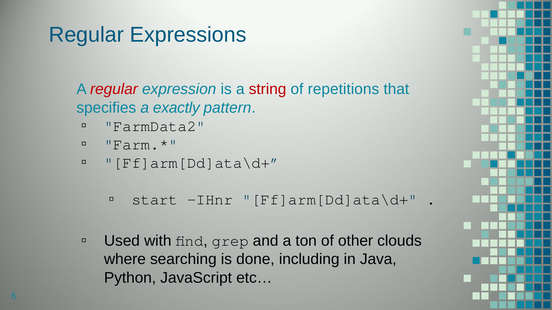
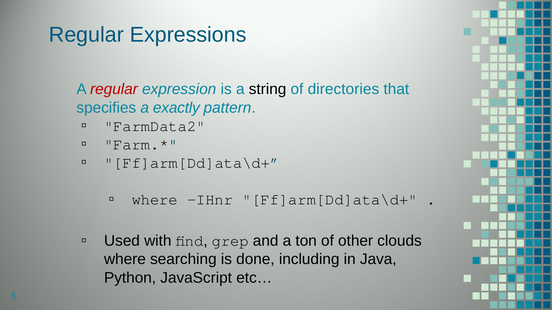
string colour: red -> black
repetitions: repetitions -> directories
start at (155, 200): start -> where
